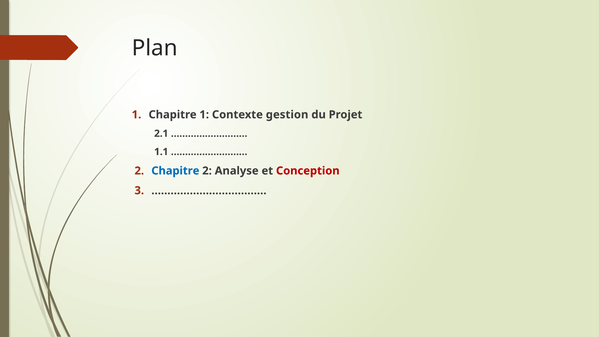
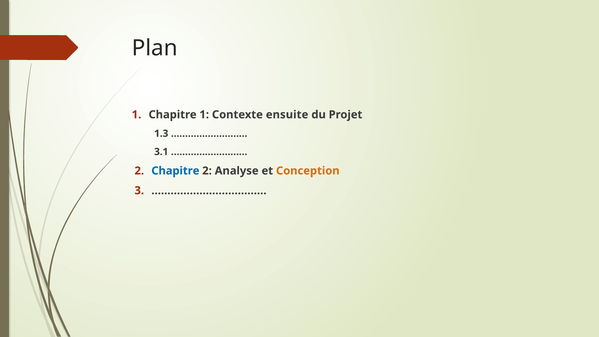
gestion: gestion -> ensuite
2.1: 2.1 -> 1.3
1.1: 1.1 -> 3.1
Conception colour: red -> orange
